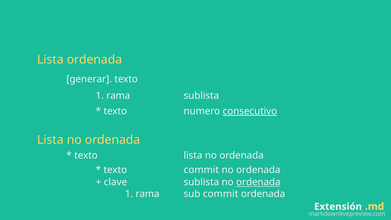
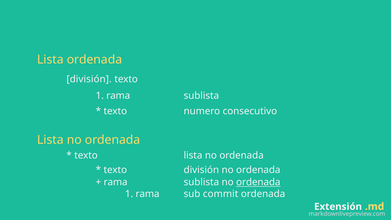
generar at (89, 79): generar -> división
consecutivo underline: present -> none
texto commit: commit -> división
clave at (115, 182): clave -> rama
